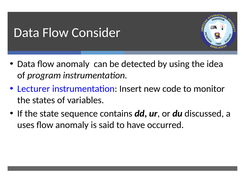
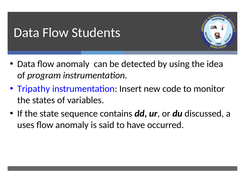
Consider: Consider -> Students
Lecturer: Lecturer -> Tripathy
